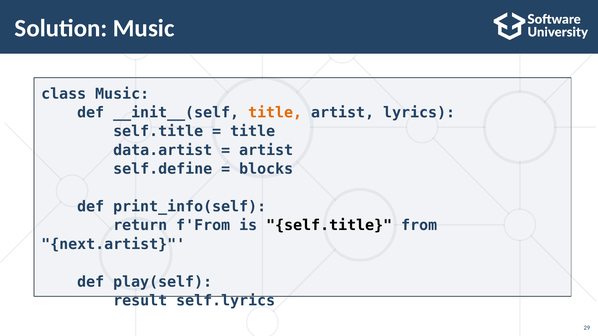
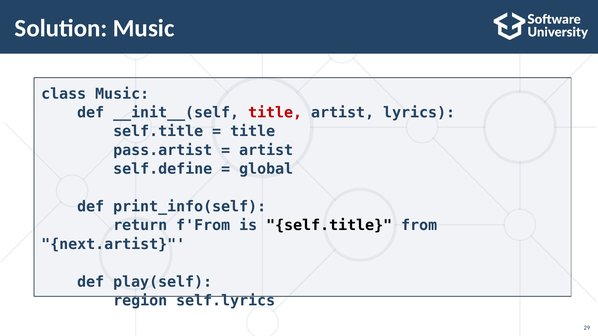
title at (275, 113) colour: orange -> red
data.artist: data.artist -> pass.artist
blocks: blocks -> global
result: result -> region
